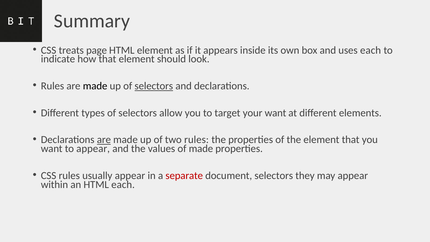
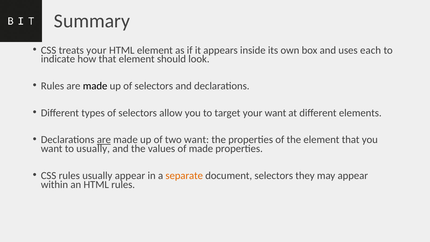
treats page: page -> your
selectors at (154, 86) underline: present -> none
two rules: rules -> want
to appear: appear -> usually
separate colour: red -> orange
HTML each: each -> rules
